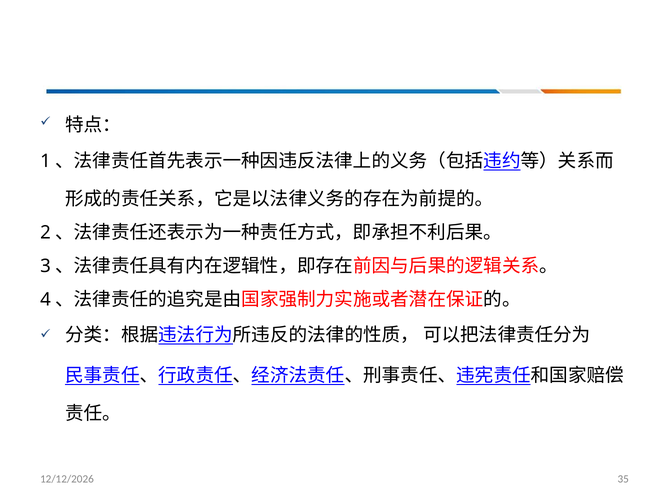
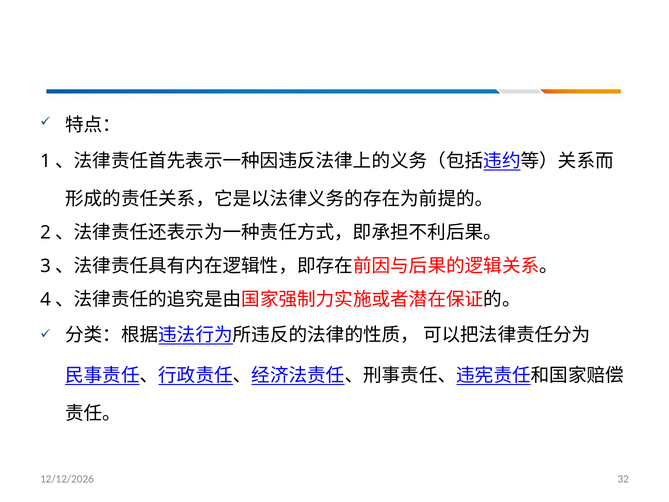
35: 35 -> 32
